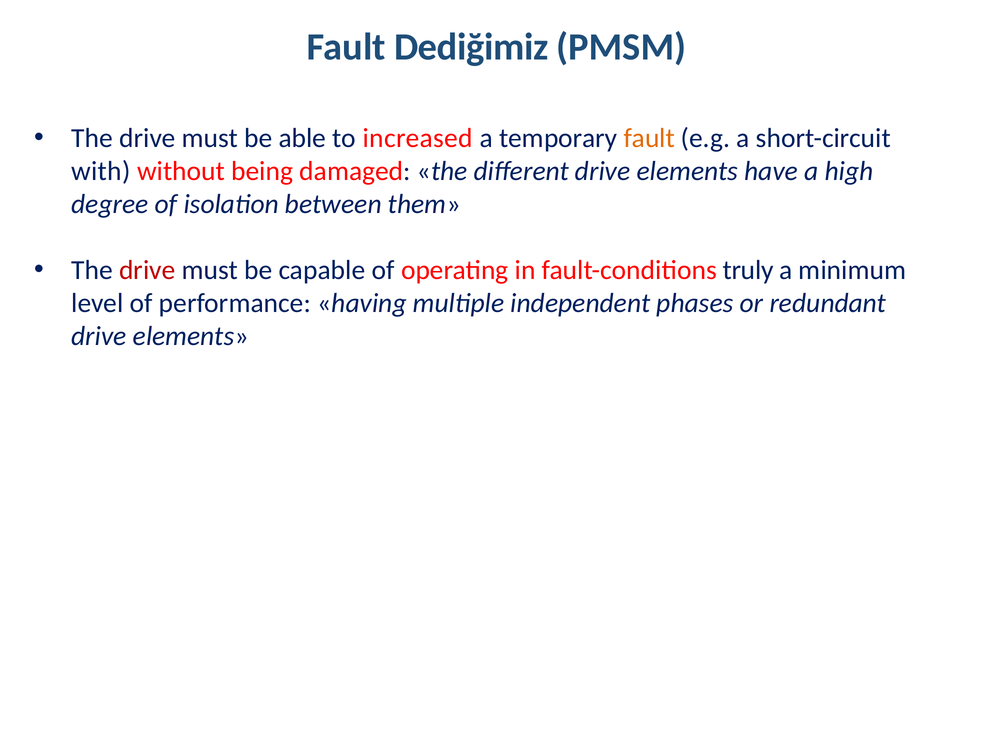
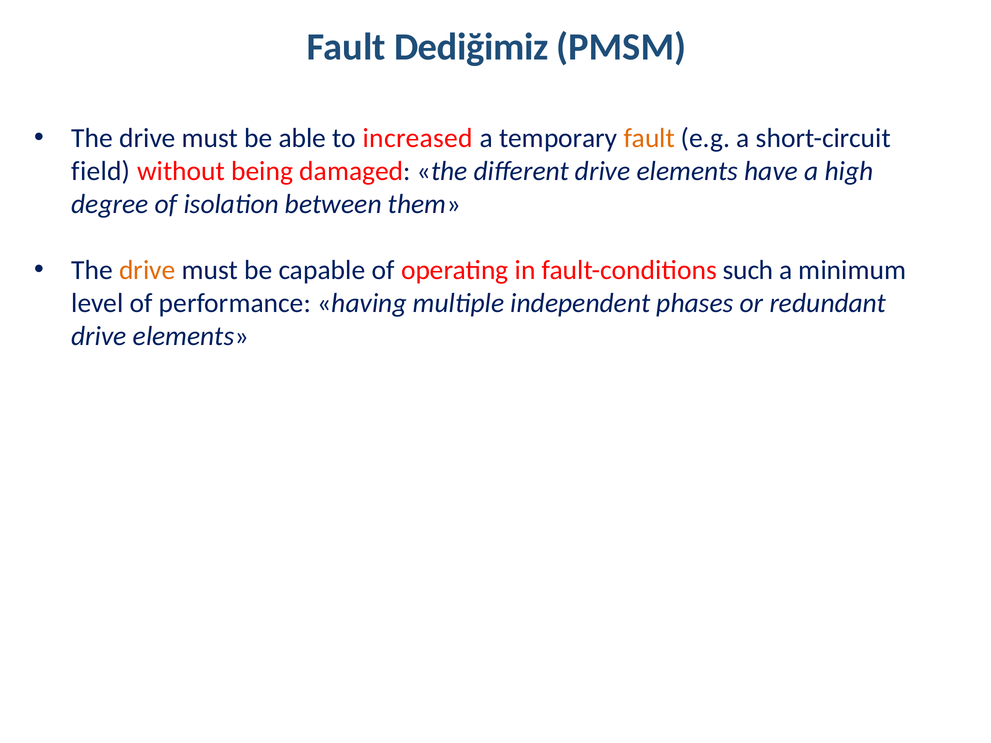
with: with -> field
drive at (147, 270) colour: red -> orange
truly: truly -> such
